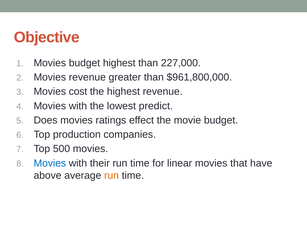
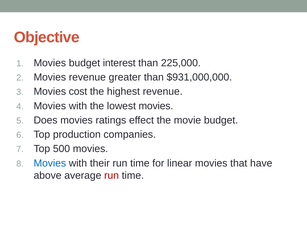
budget highest: highest -> interest
227,000: 227,000 -> 225,000
$961,800,000: $961,800,000 -> $931,000,000
lowest predict: predict -> movies
run at (112, 176) colour: orange -> red
